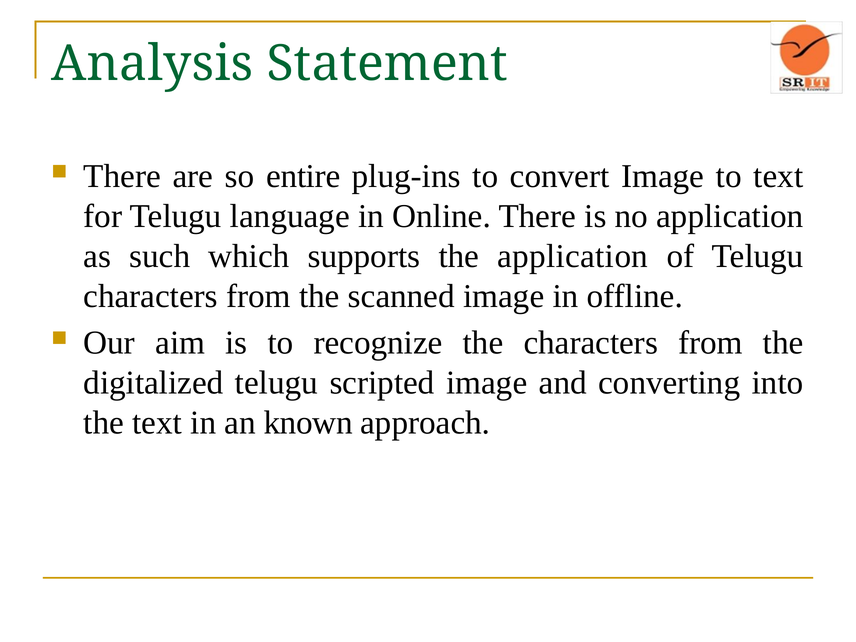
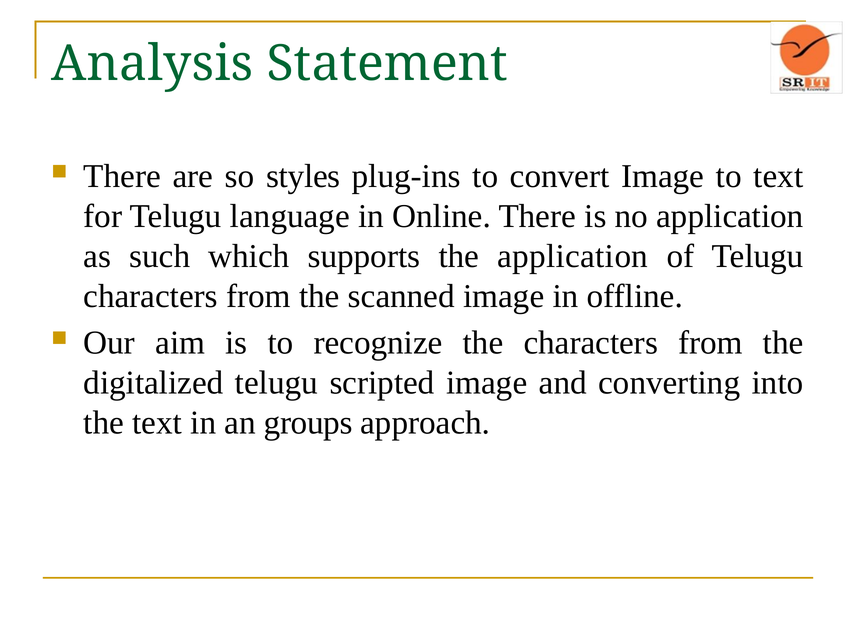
entire: entire -> styles
known: known -> groups
